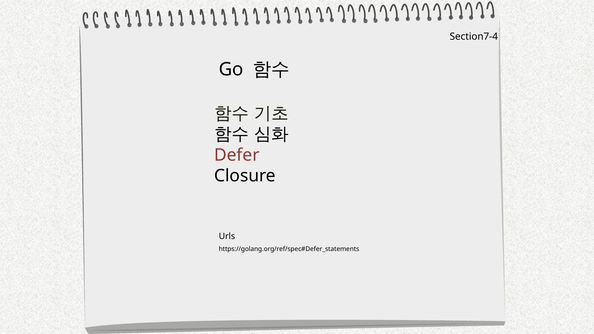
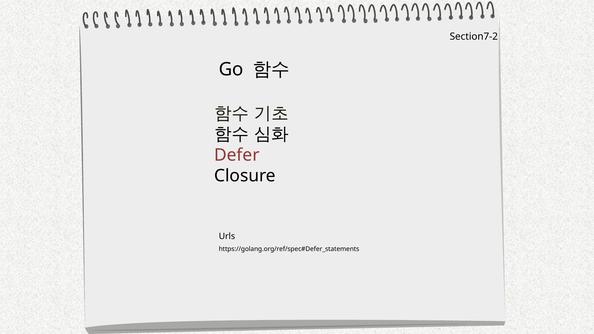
Section7-4: Section7-4 -> Section7-2
